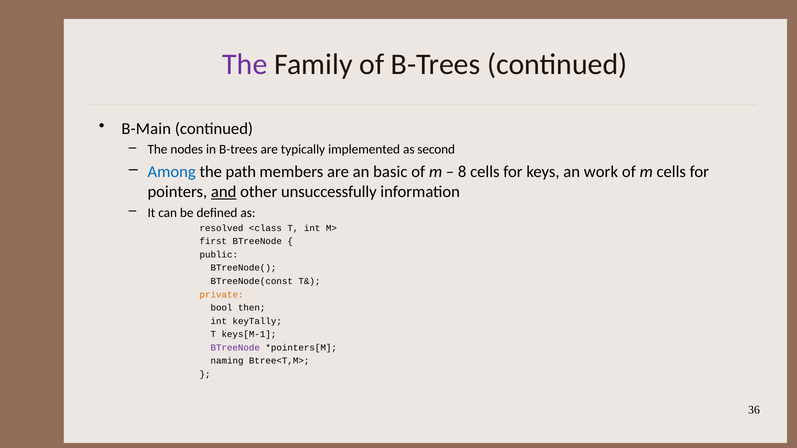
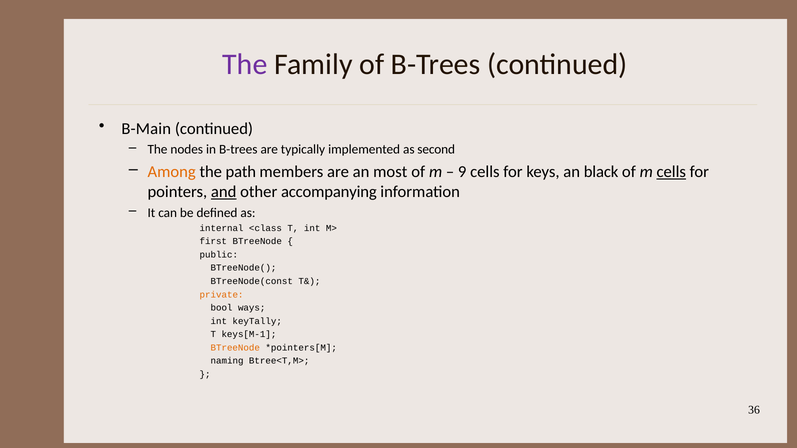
Among colour: blue -> orange
basic: basic -> most
8: 8 -> 9
work: work -> black
cells at (671, 172) underline: none -> present
unsuccessfully: unsuccessfully -> accompanying
resolved: resolved -> internal
then: then -> ways
BTreeNode at (235, 348) colour: purple -> orange
